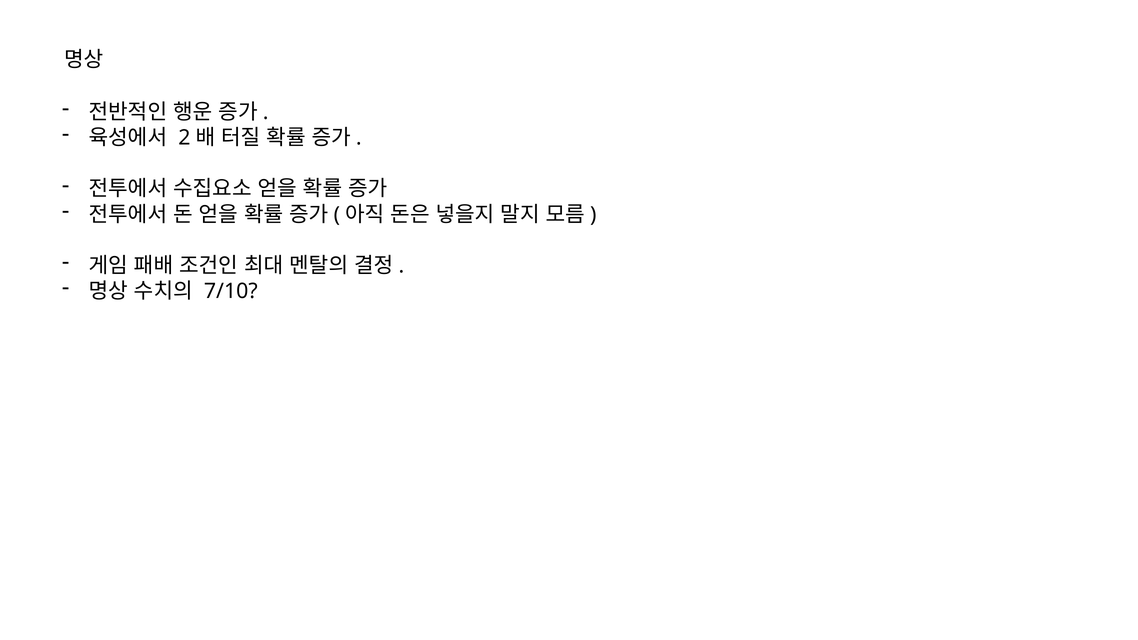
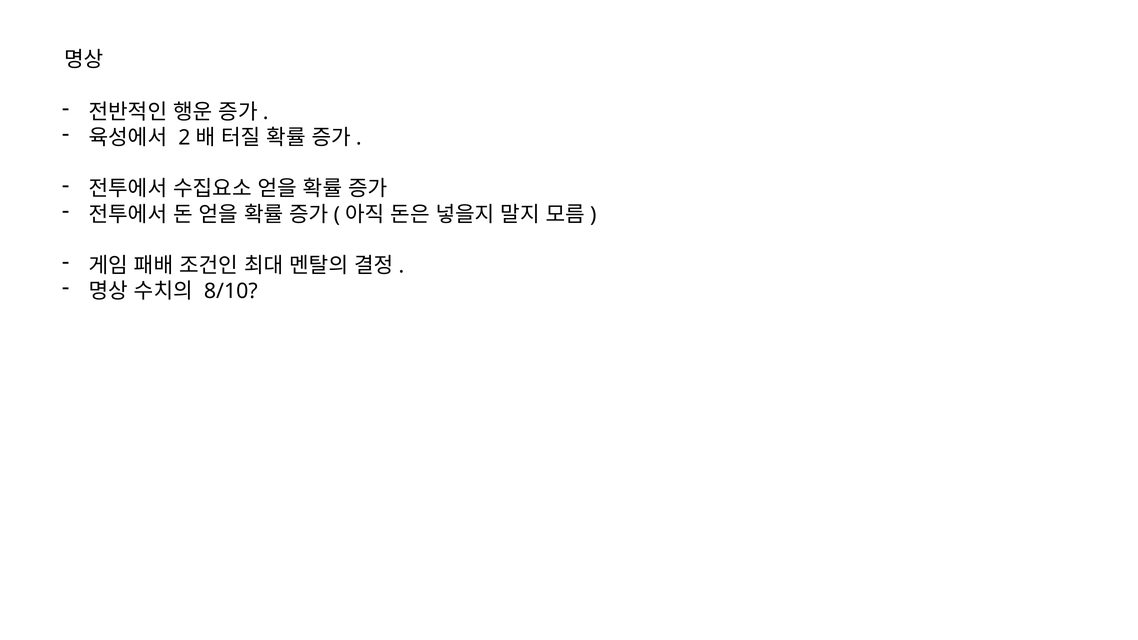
7/10: 7/10 -> 8/10
